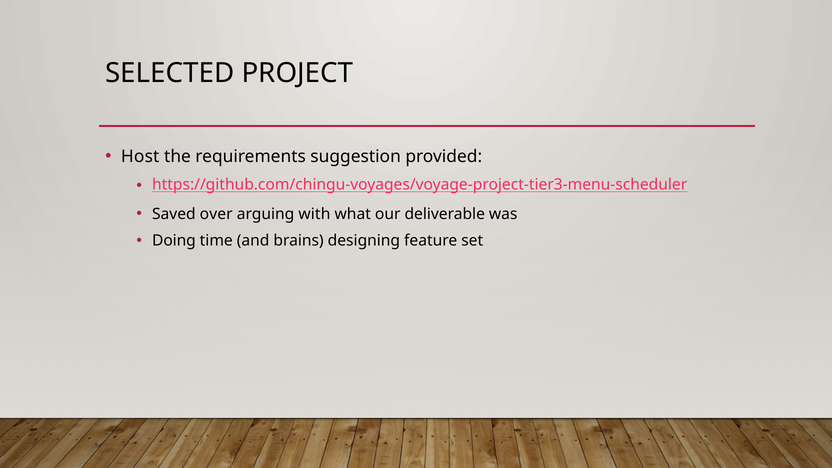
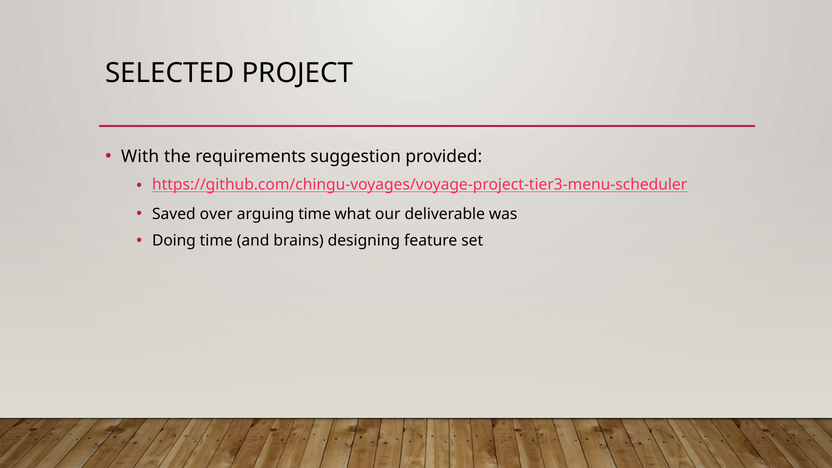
Host: Host -> With
arguing with: with -> time
